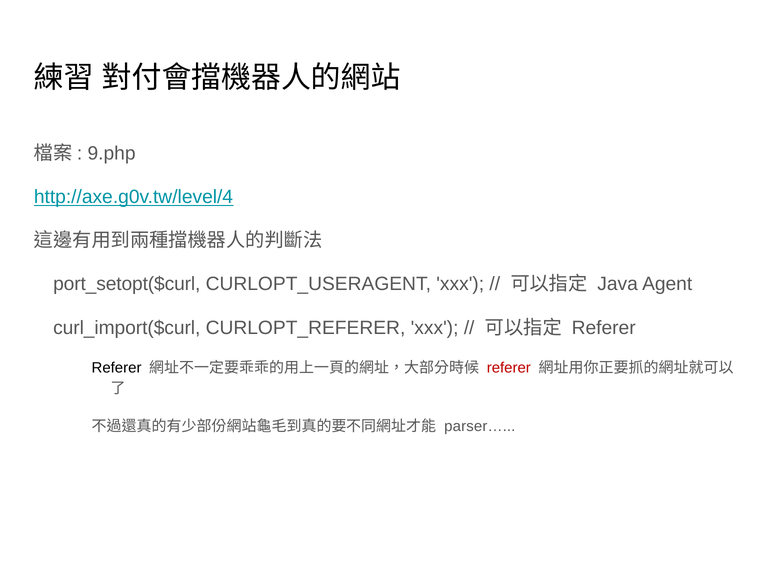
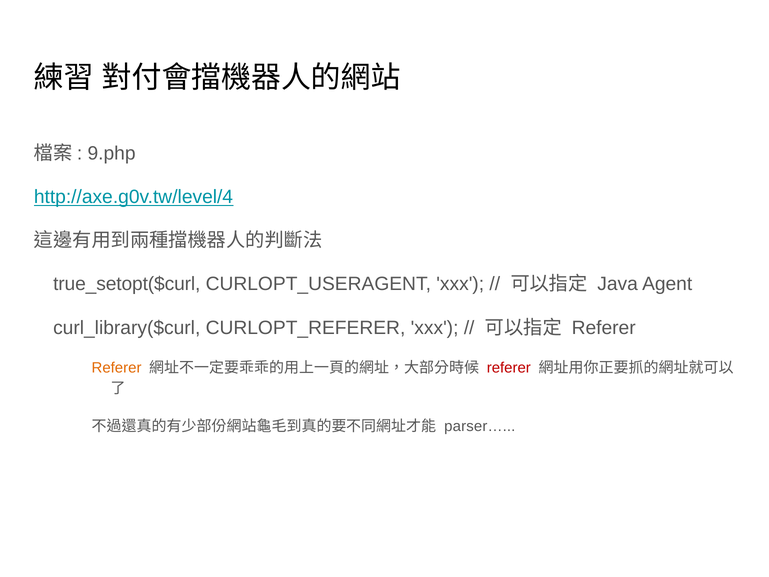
port_setopt($curl: port_setopt($curl -> true_setopt($curl
curl_import($curl: curl_import($curl -> curl_library($curl
Referer at (117, 368) colour: black -> orange
